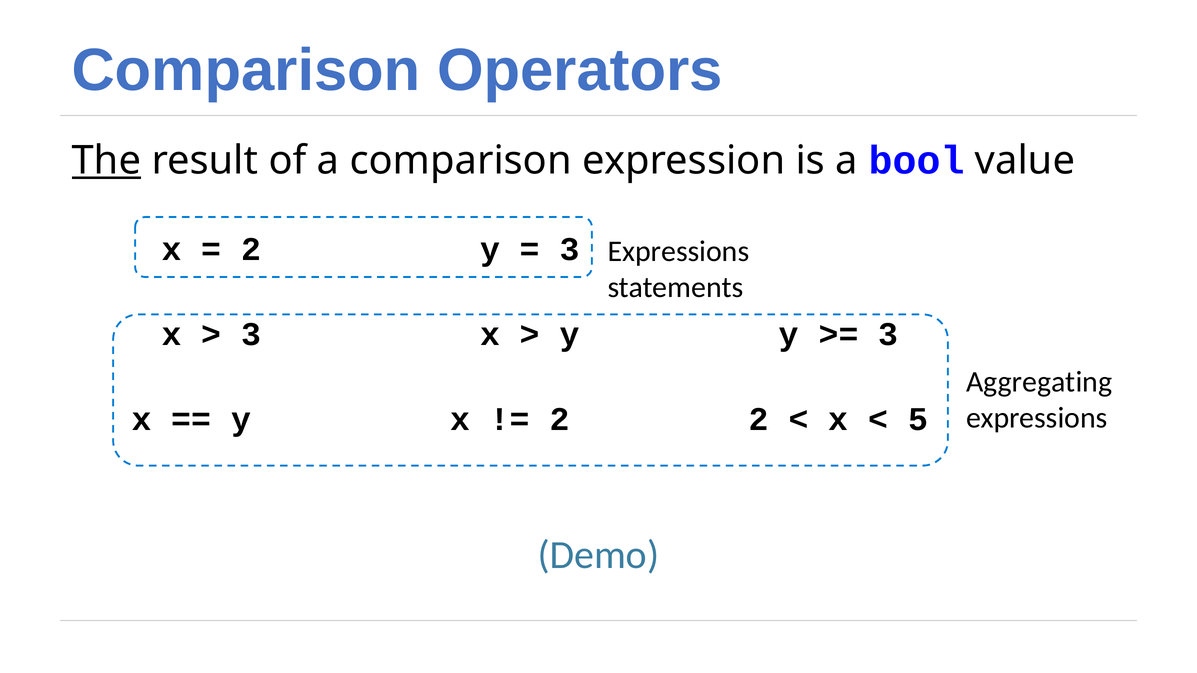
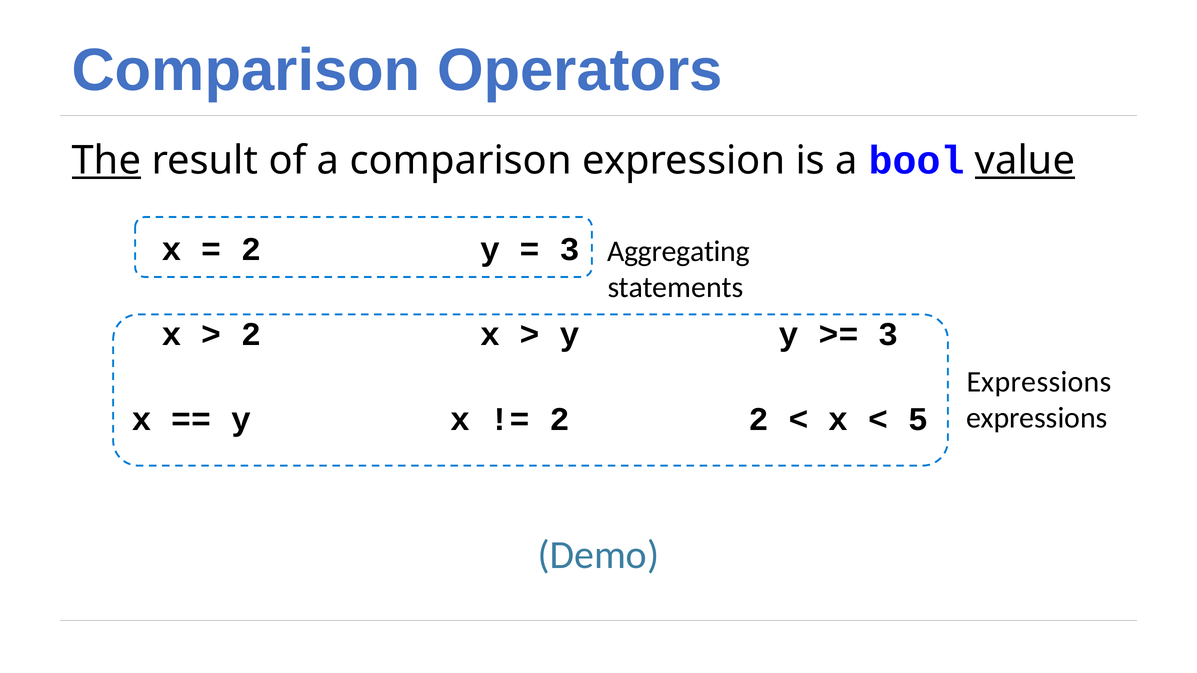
value underline: none -> present
Expressions at (678, 252): Expressions -> Aggregating
3 at (251, 334): 3 -> 2
Aggregating at (1039, 382): Aggregating -> Expressions
